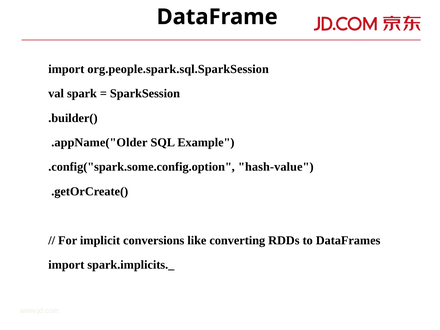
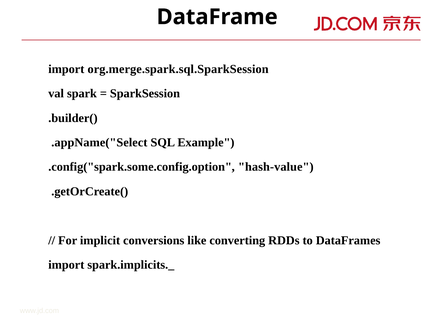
org.people.spark.sql.SparkSession: org.people.spark.sql.SparkSession -> org.merge.spark.sql.SparkSession
.appName("Older: .appName("Older -> .appName("Select
